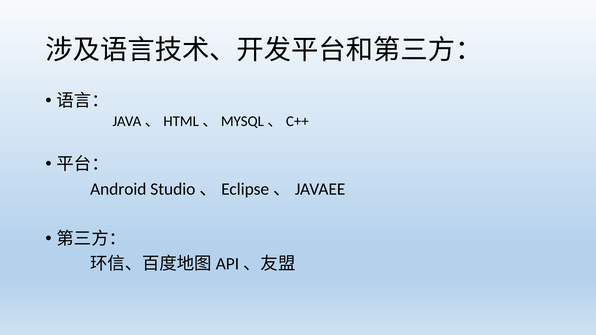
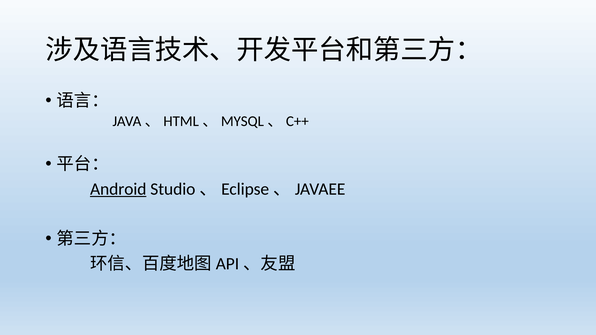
Android underline: none -> present
